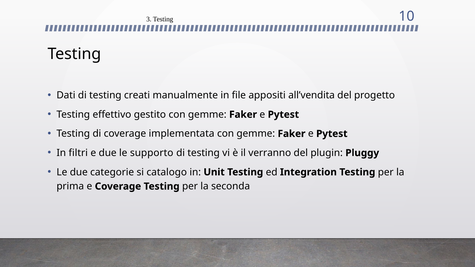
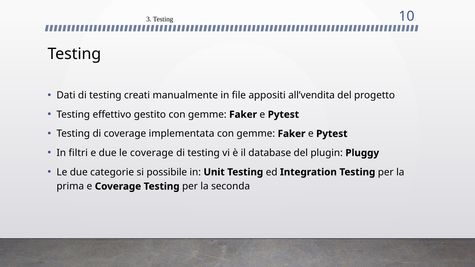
le supporto: supporto -> coverage
verranno: verranno -> database
catalogo: catalogo -> possibile
